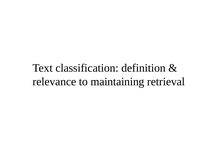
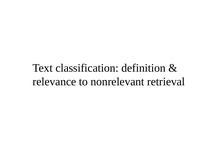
maintaining: maintaining -> nonrelevant
